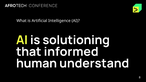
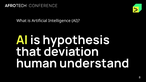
solutioning: solutioning -> hypothesis
informed: informed -> deviation
